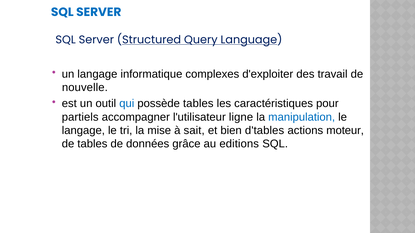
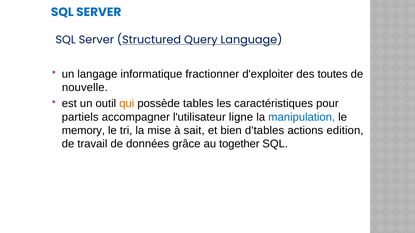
complexes: complexes -> fractionner
travail: travail -> toutes
qui colour: blue -> orange
langage at (83, 131): langage -> memory
moteur: moteur -> edition
de tables: tables -> travail
editions: editions -> together
